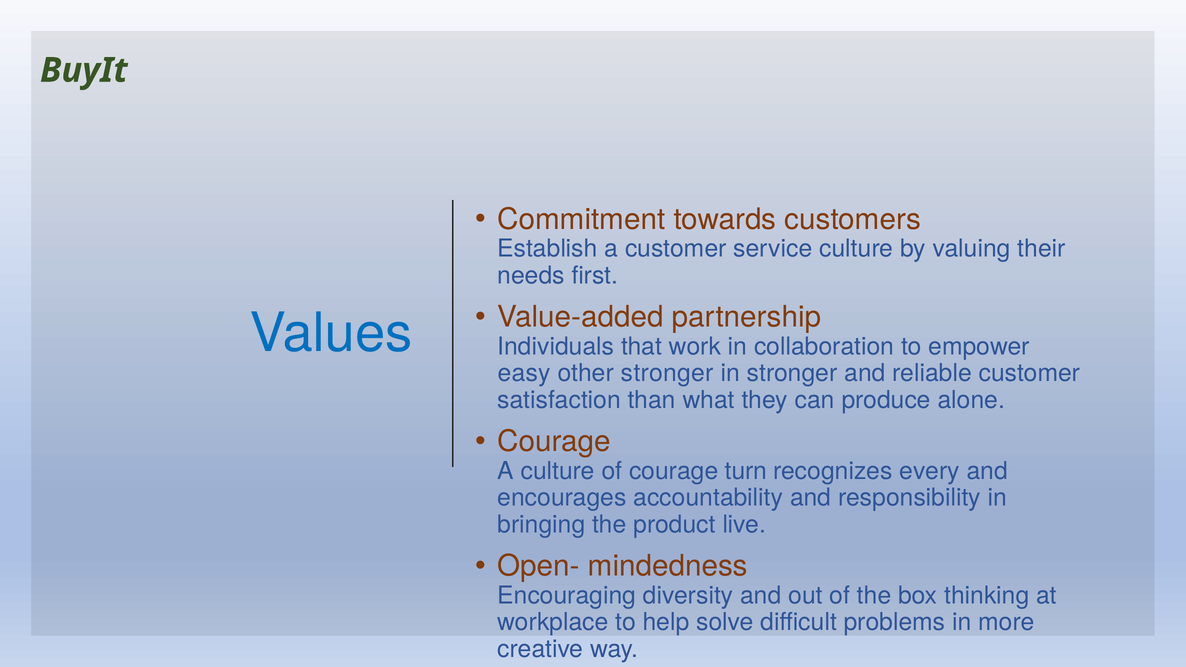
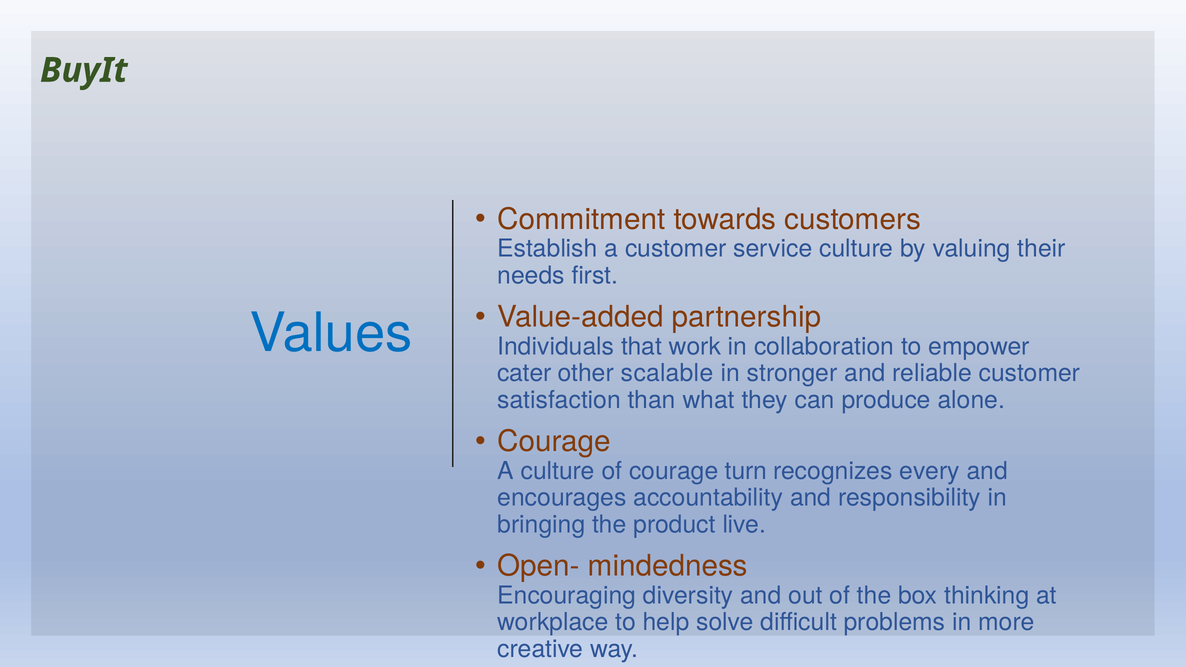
easy: easy -> cater
other stronger: stronger -> scalable
